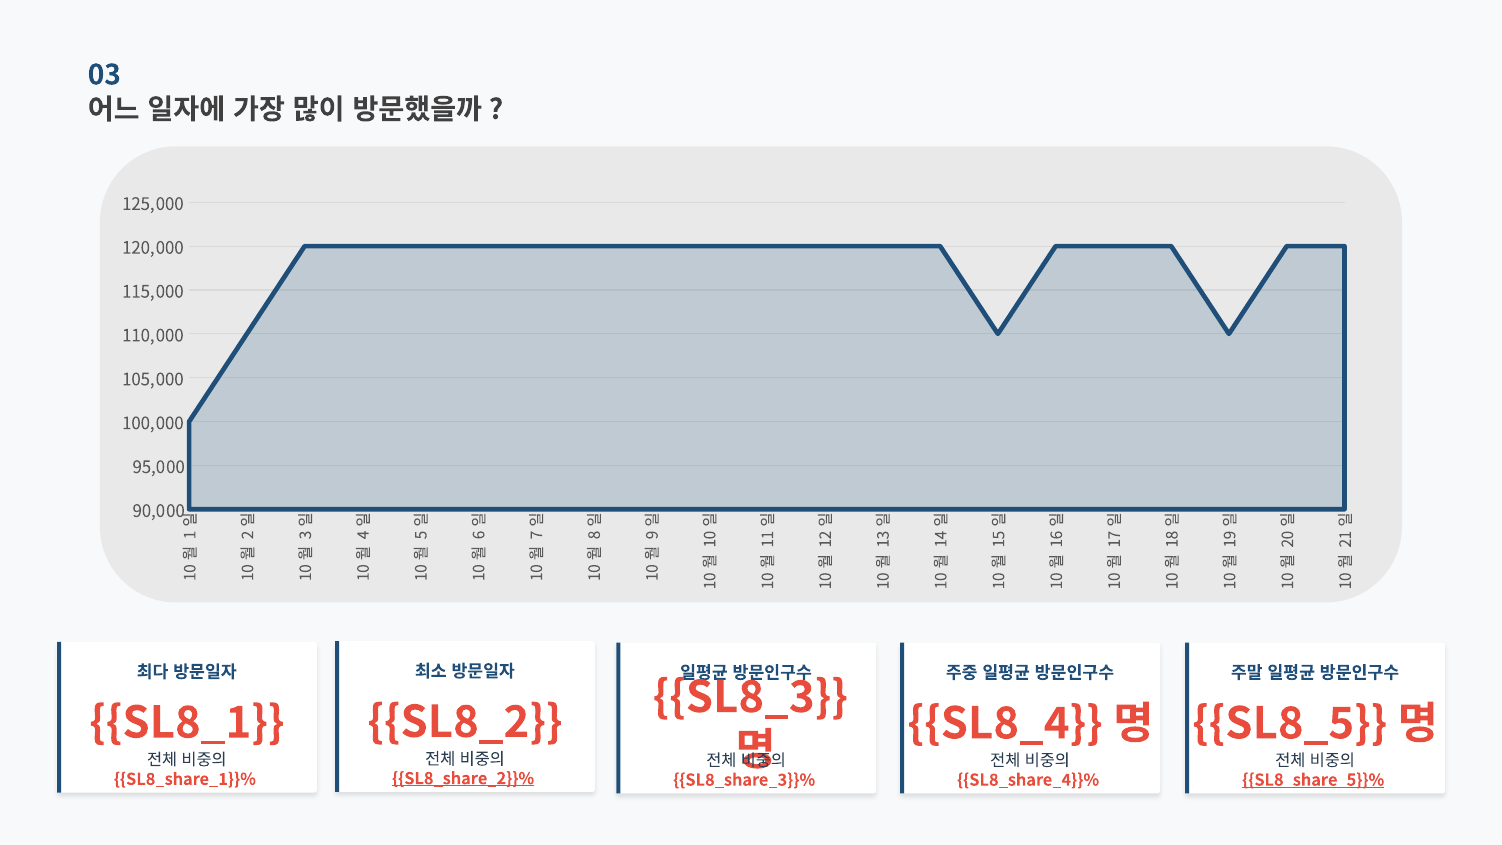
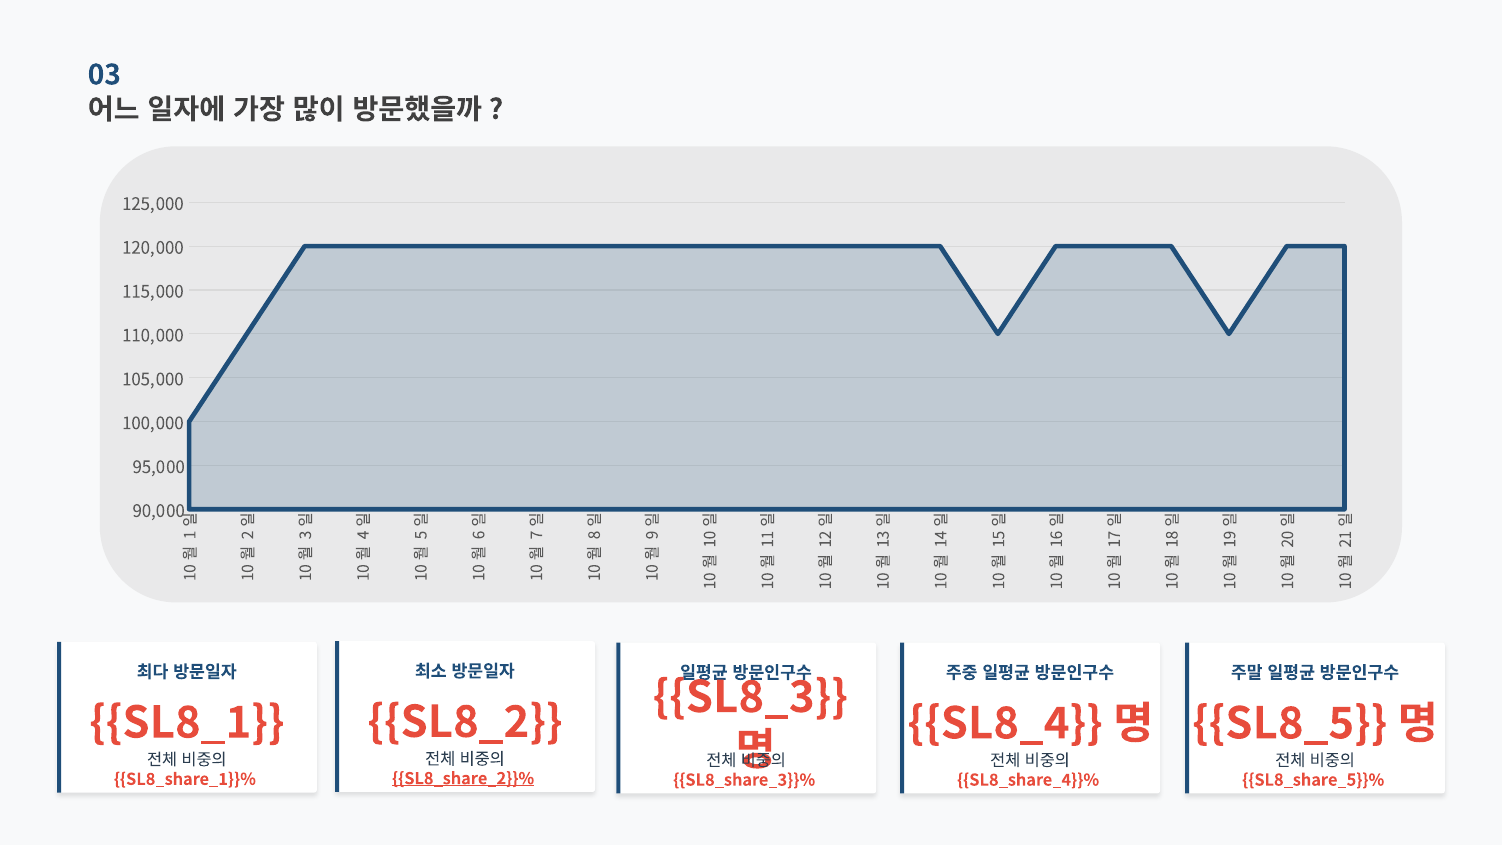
SL8_share_5}}% underline: present -> none
